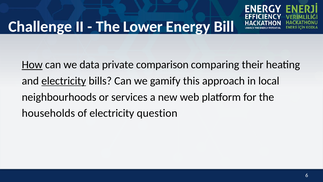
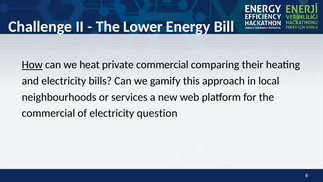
data: data -> heat
private comparison: comparison -> commercial
electricity at (64, 81) underline: present -> none
households at (48, 113): households -> commercial
